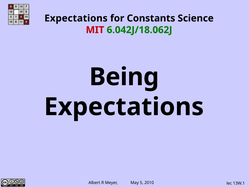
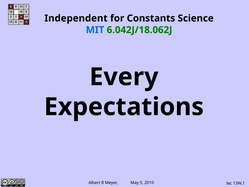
Expectations at (76, 18): Expectations -> Independent
MIT colour: red -> blue
Being: Being -> Every
